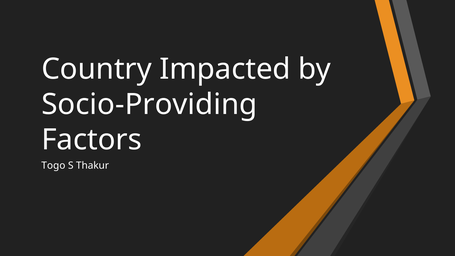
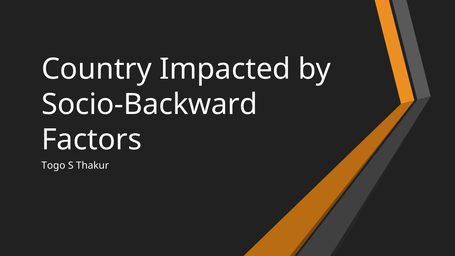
Socio-Providing: Socio-Providing -> Socio-Backward
